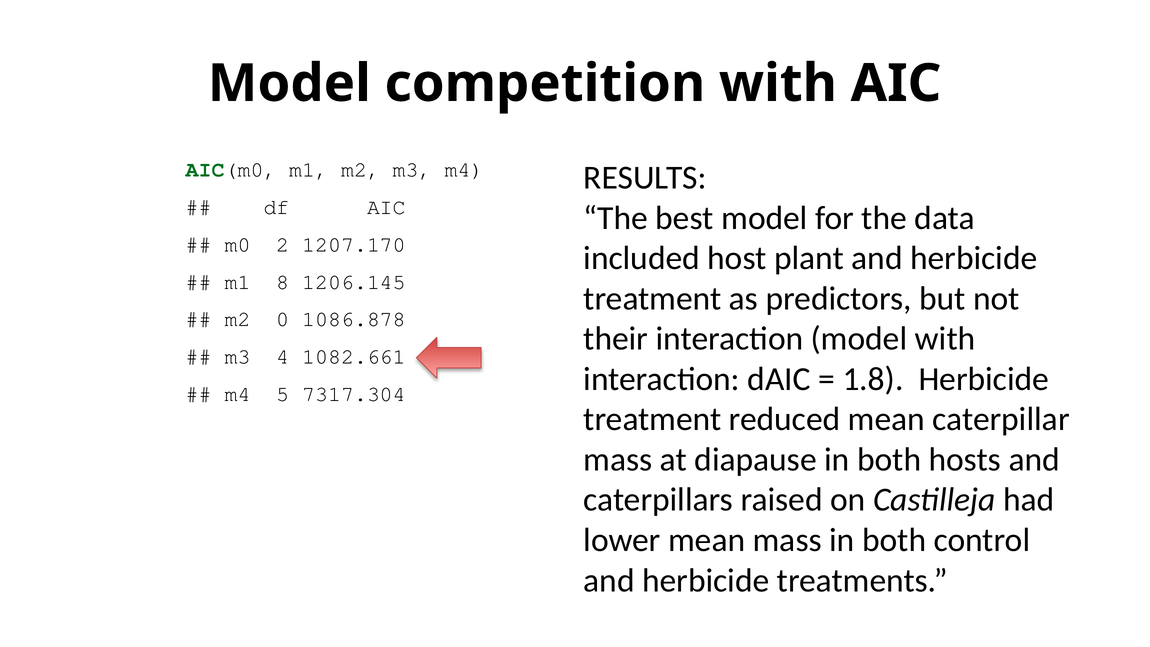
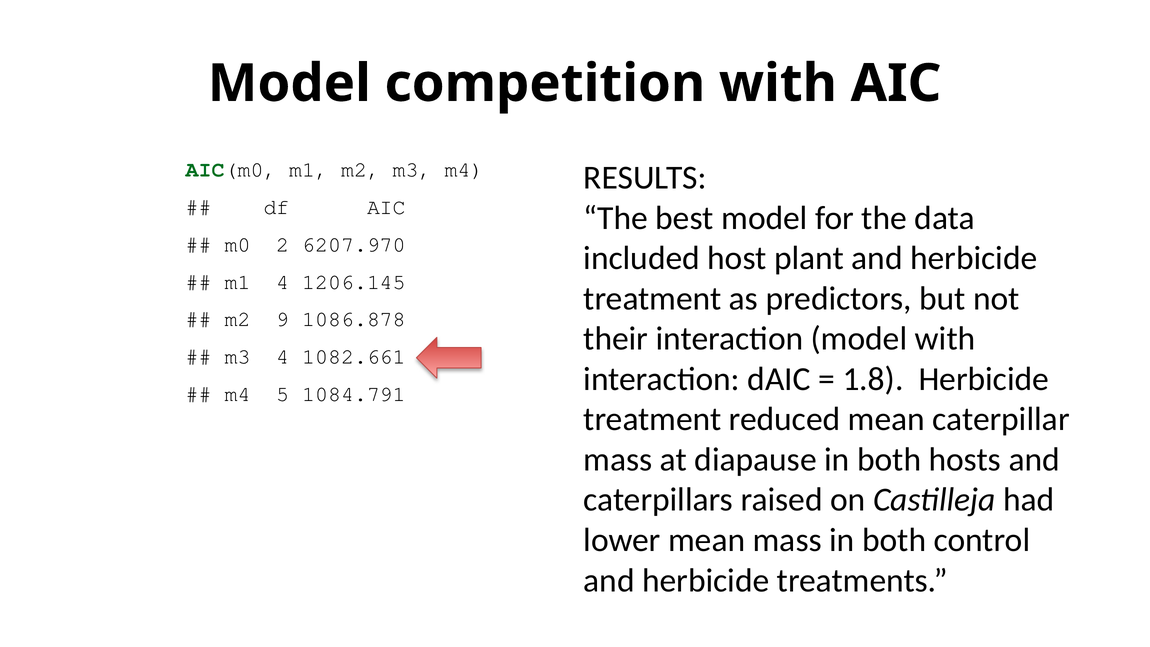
1207.170: 1207.170 -> 6207.970
m1 8: 8 -> 4
0: 0 -> 9
7317.304: 7317.304 -> 1084.791
